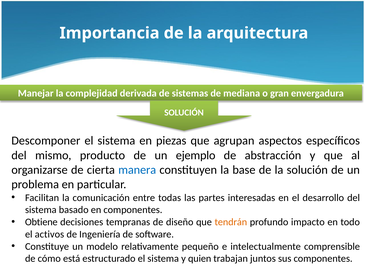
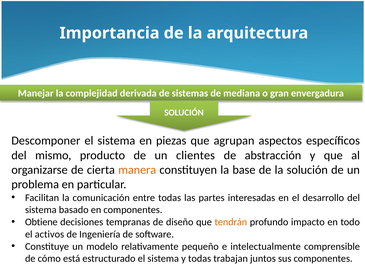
ejemplo: ejemplo -> clientes
manera colour: blue -> orange
y quien: quien -> todas
